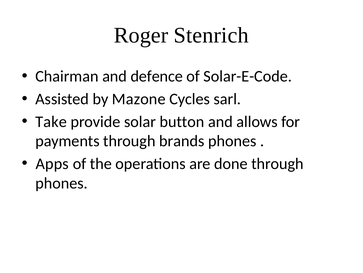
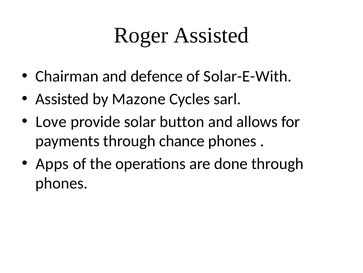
Roger Stenrich: Stenrich -> Assisted
Solar-E-Code: Solar-E-Code -> Solar-E-With
Take: Take -> Love
brands: brands -> chance
